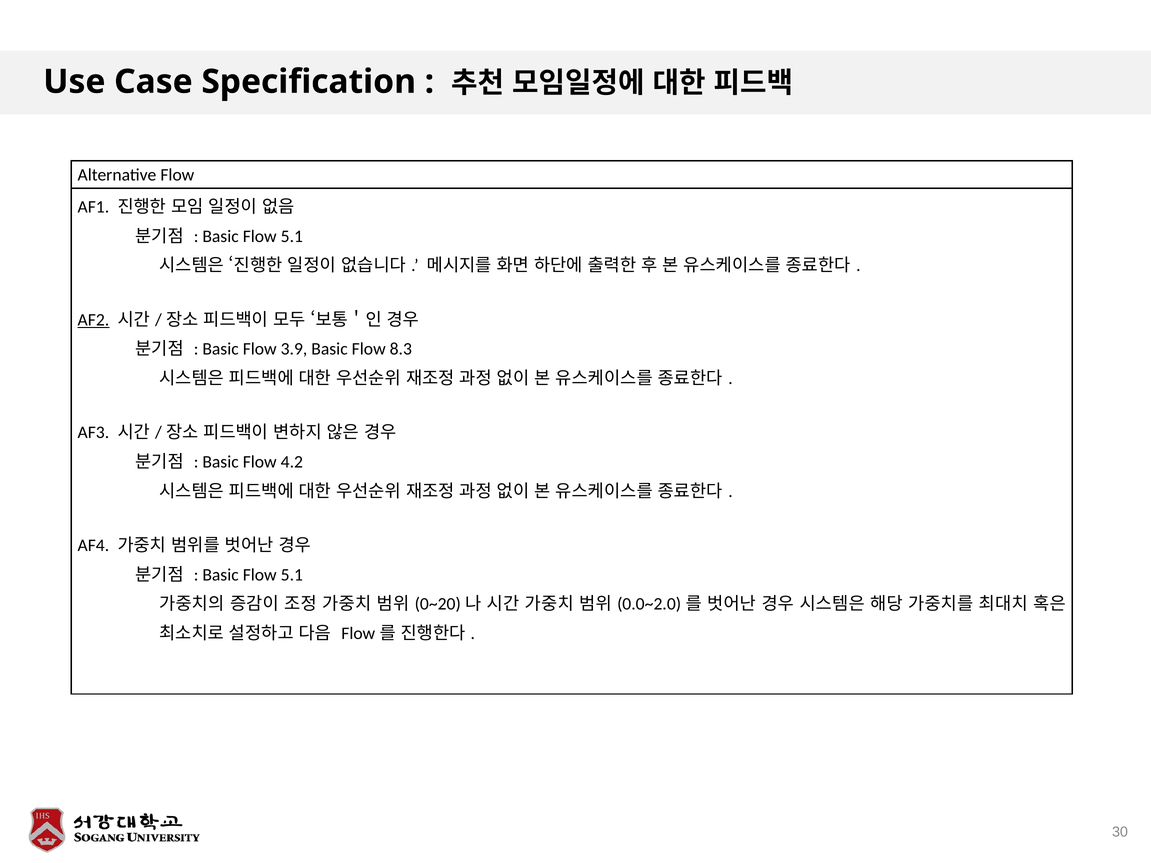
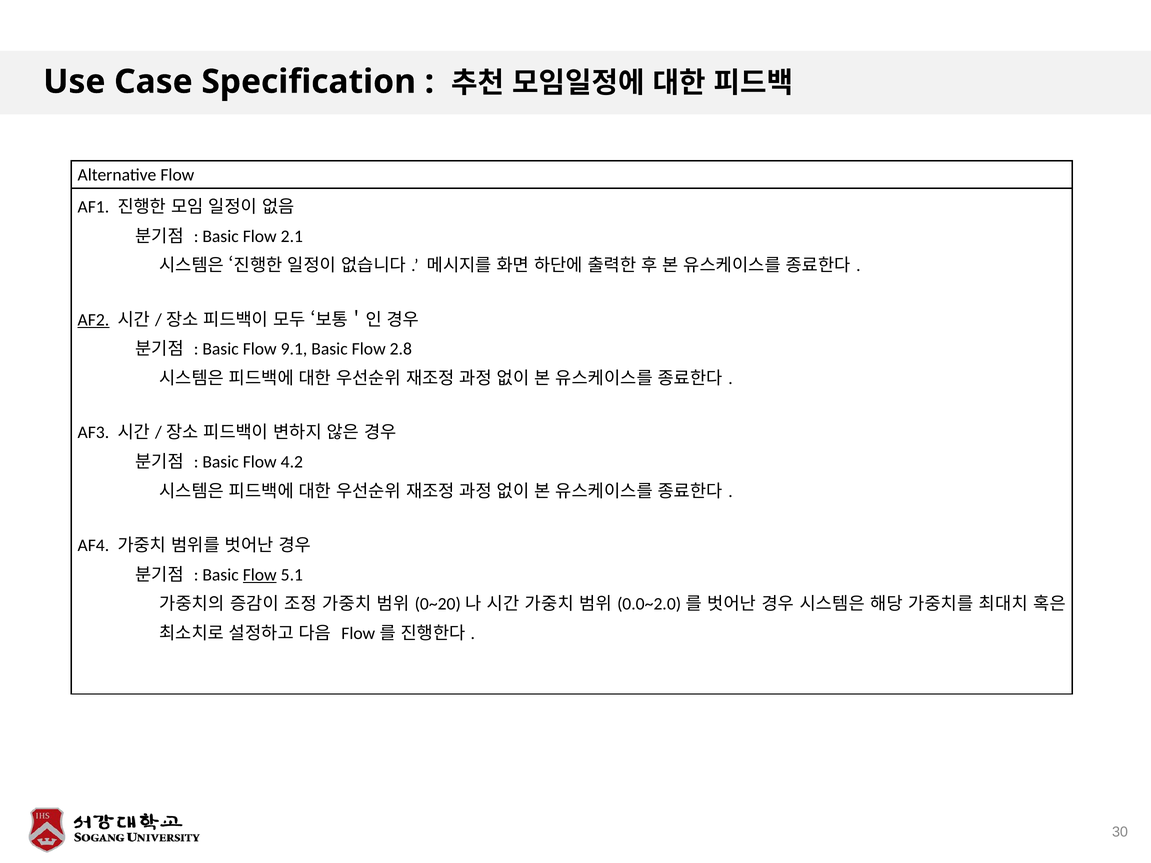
5.1 at (292, 236): 5.1 -> 2.1
3.9: 3.9 -> 9.1
8.3: 8.3 -> 2.8
Flow at (260, 575) underline: none -> present
